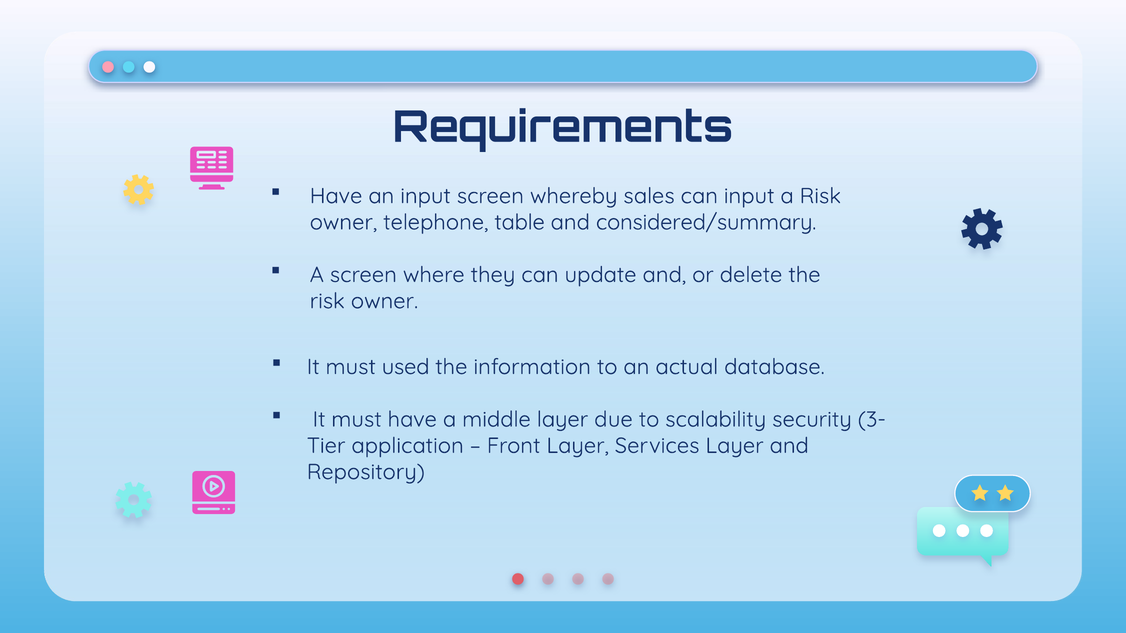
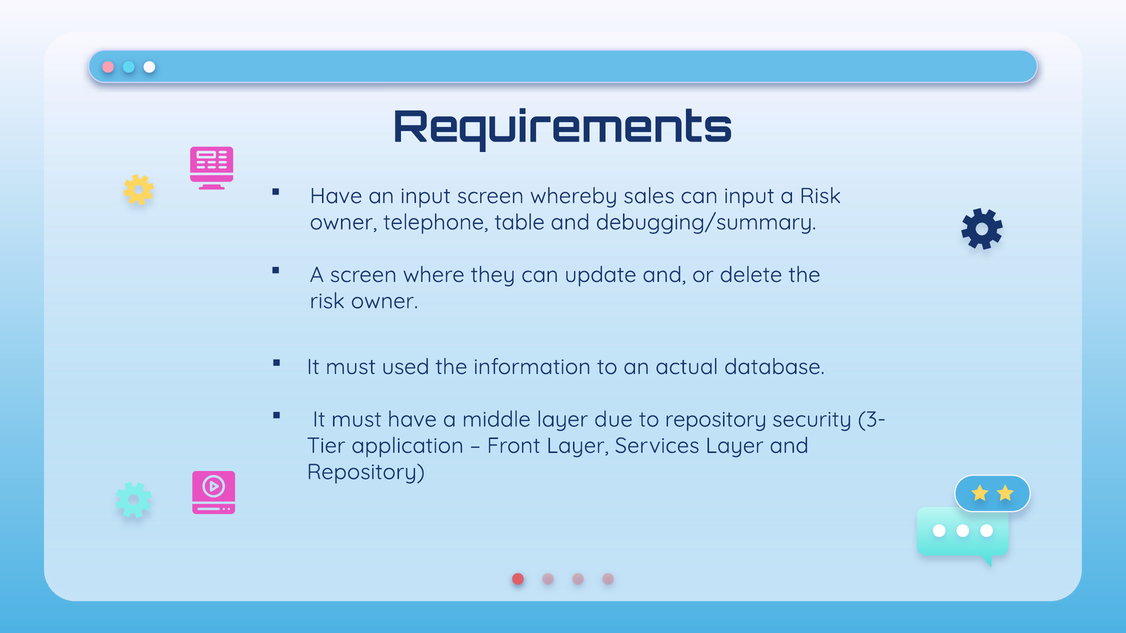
considered/summary: considered/summary -> debugging/summary
to scalability: scalability -> repository
